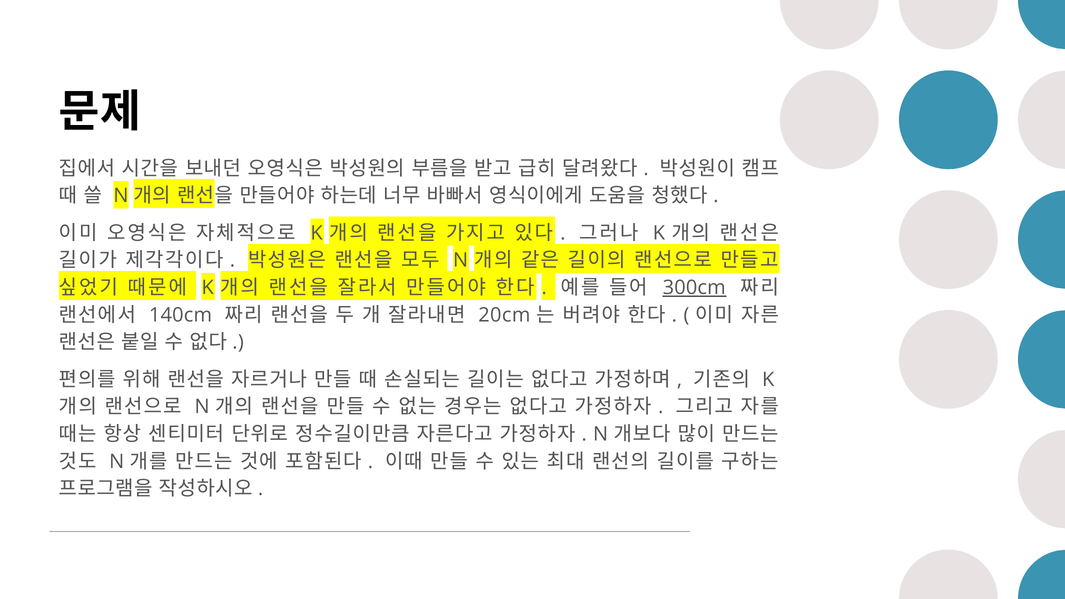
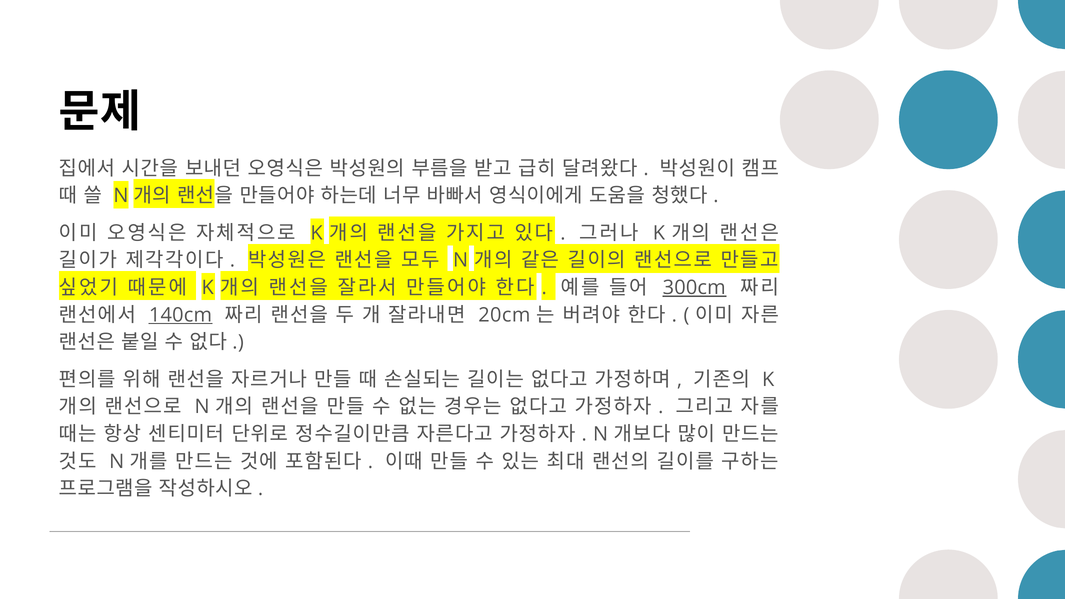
140cm underline: none -> present
